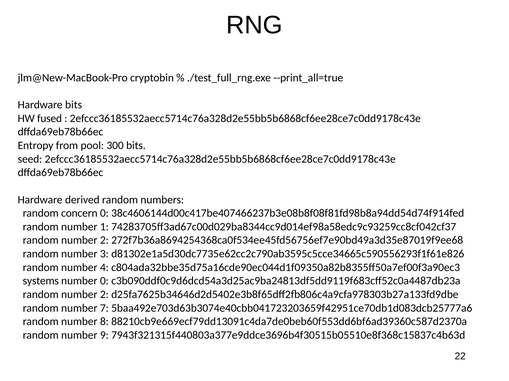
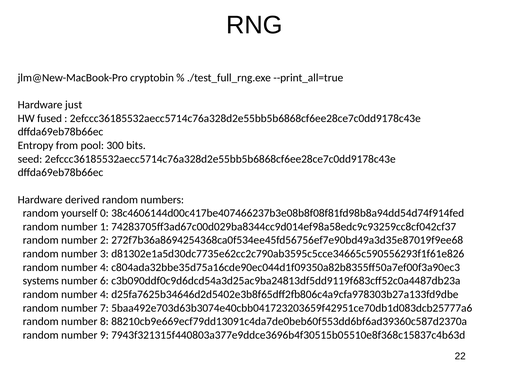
Hardware bits: bits -> just
concern: concern -> yourself
number 0: 0 -> 6
2 at (104, 295): 2 -> 4
